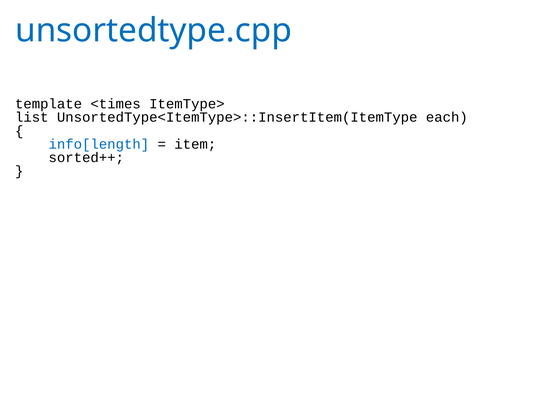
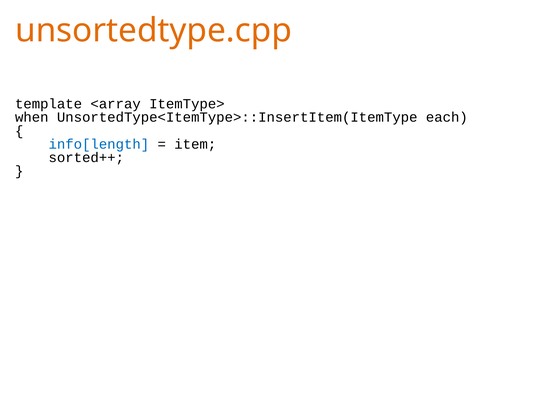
unsortedtype.cpp colour: blue -> orange
<times: <times -> <array
list: list -> when
